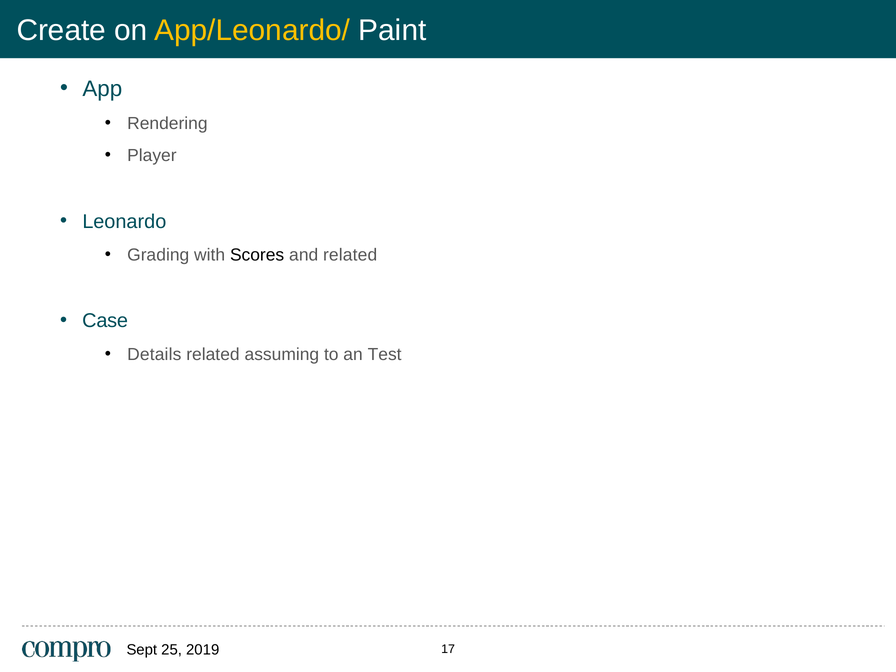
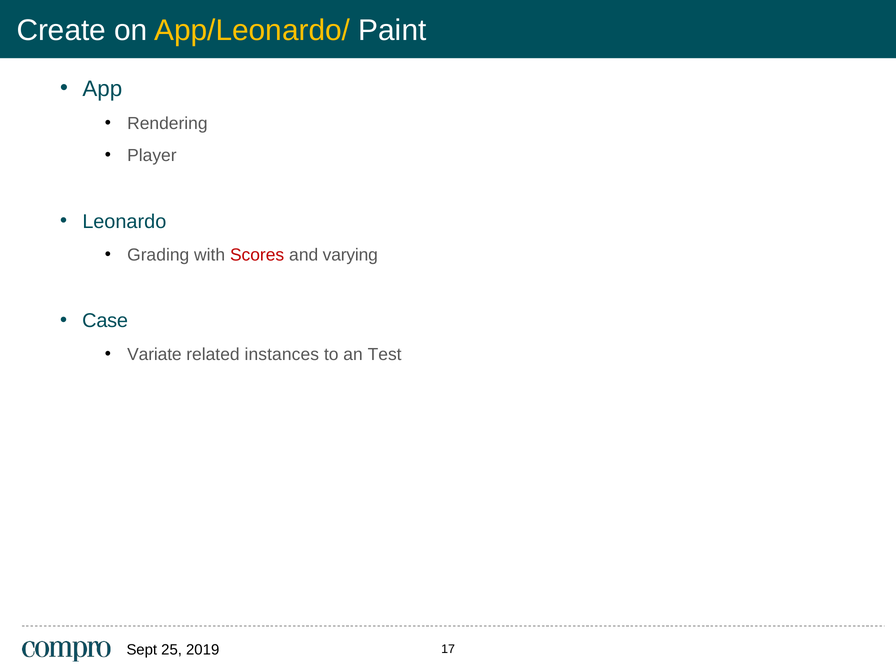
Scores colour: black -> red
and related: related -> varying
Details: Details -> Variate
assuming: assuming -> instances
